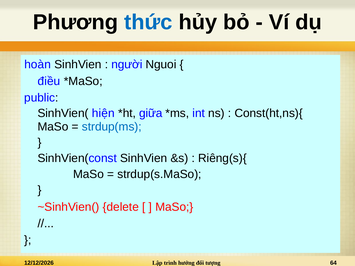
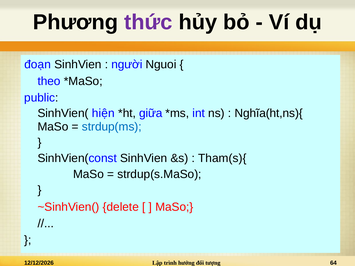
thức colour: blue -> purple
hoàn: hoàn -> đoạn
điều: điều -> theo
Const(ht,ns){: Const(ht,ns){ -> Nghĩa(ht,ns){
Riêng(s){: Riêng(s){ -> Tham(s){
